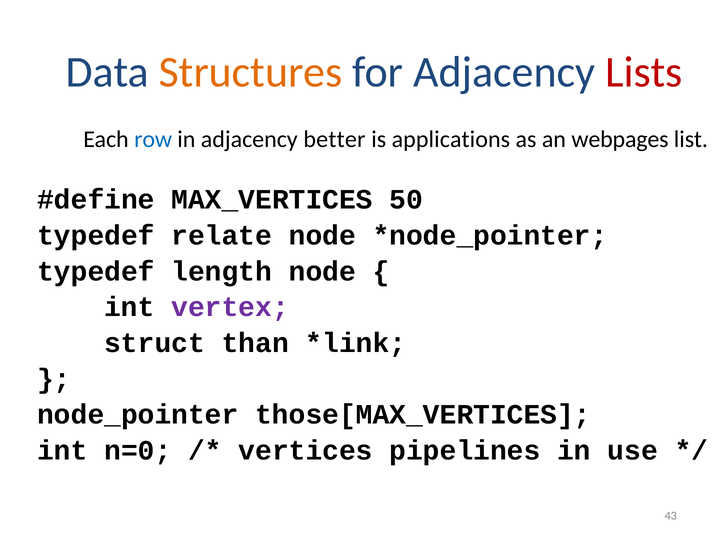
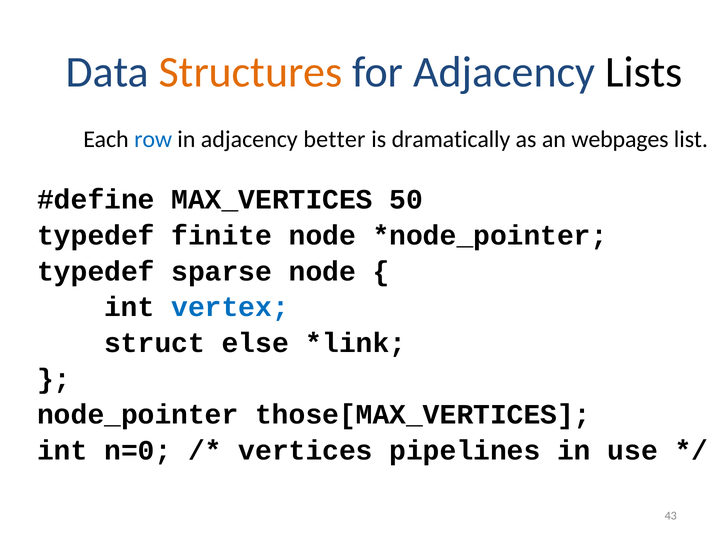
Lists colour: red -> black
applications: applications -> dramatically
relate: relate -> finite
length: length -> sparse
vertex colour: purple -> blue
than: than -> else
